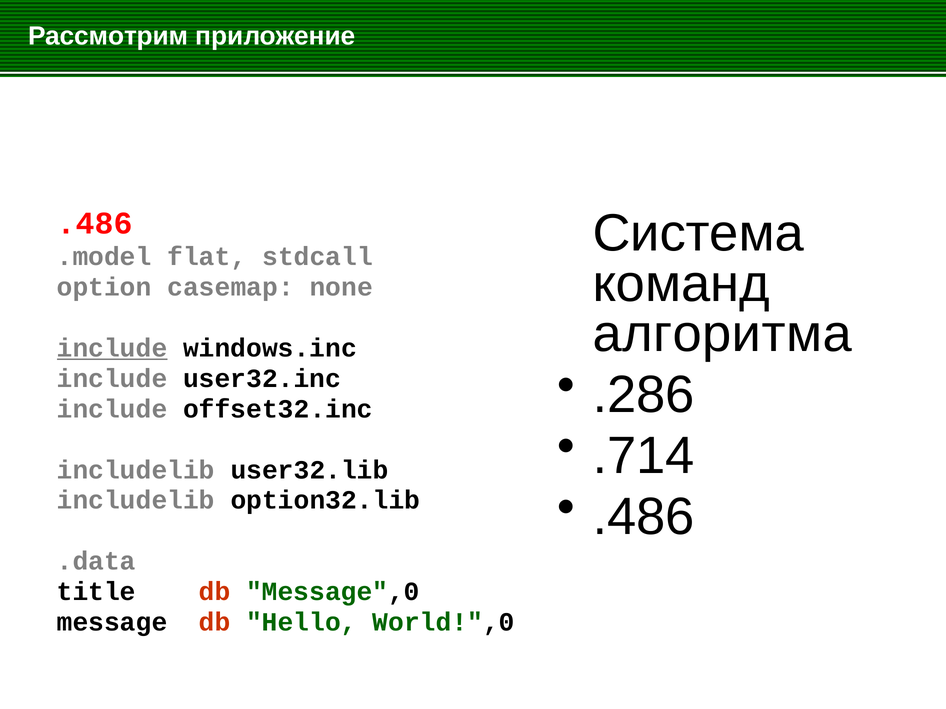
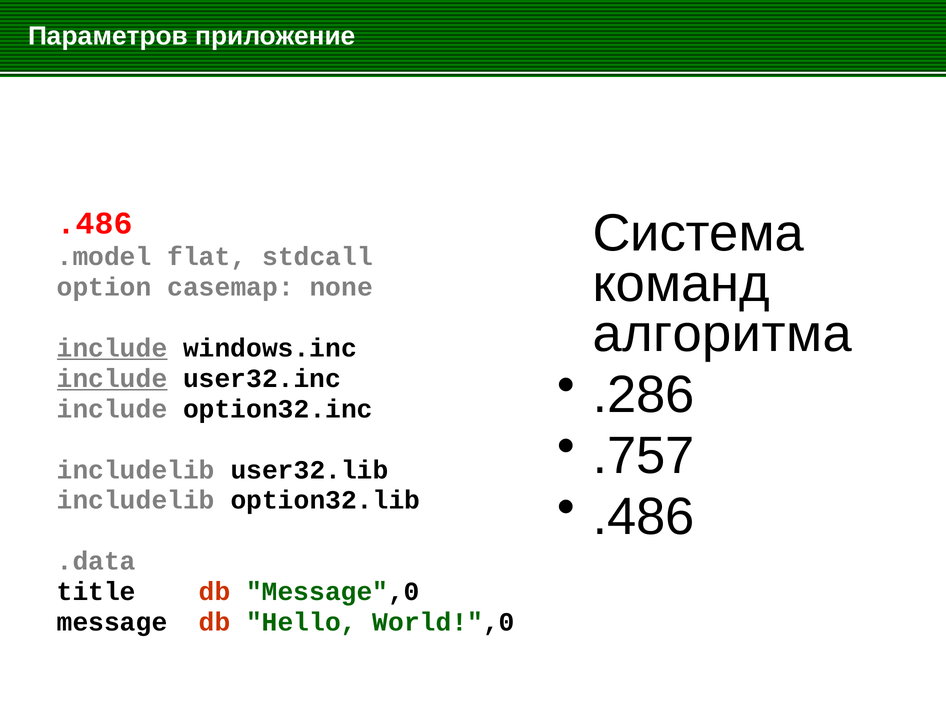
Рассмотрим: Рассмотрим -> Параметров
include at (112, 379) underline: none -> present
offset32.inc: offset32.inc -> option32.inc
.714: .714 -> .757
